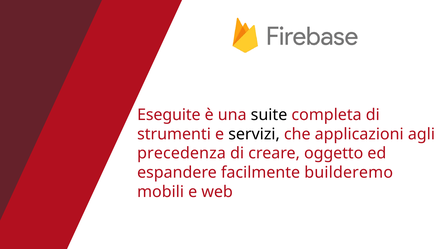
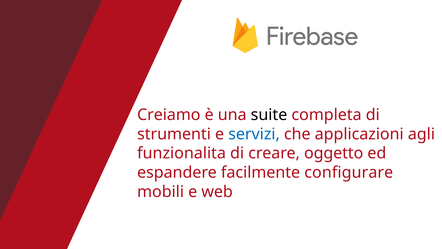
Eseguite: Eseguite -> Creiamo
servizi colour: black -> blue
precedenza: precedenza -> funzionalita
builderemo: builderemo -> configurare
